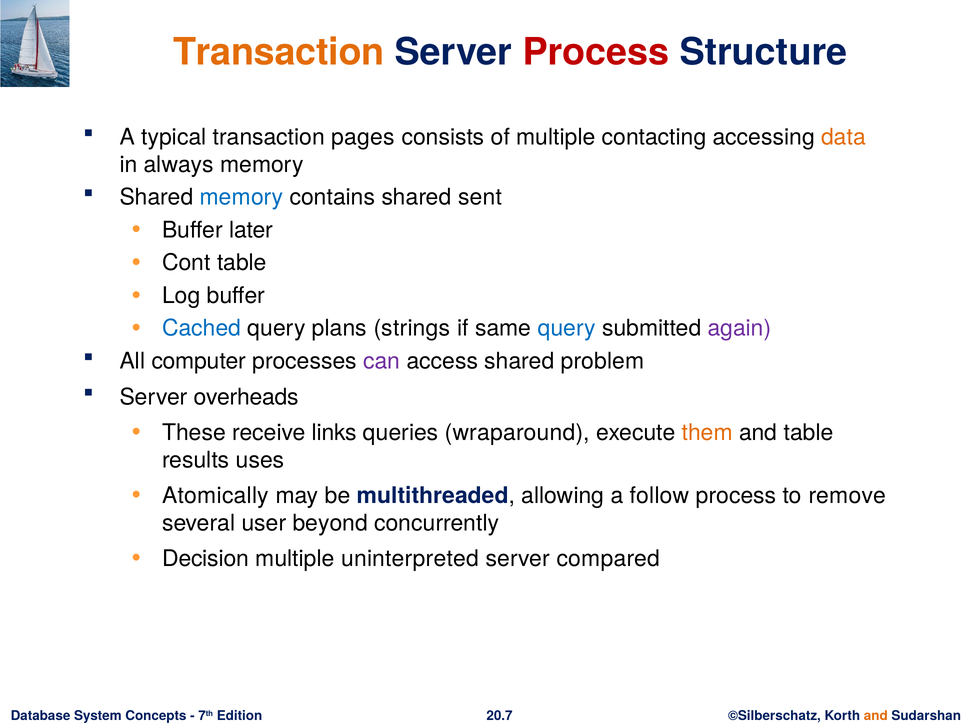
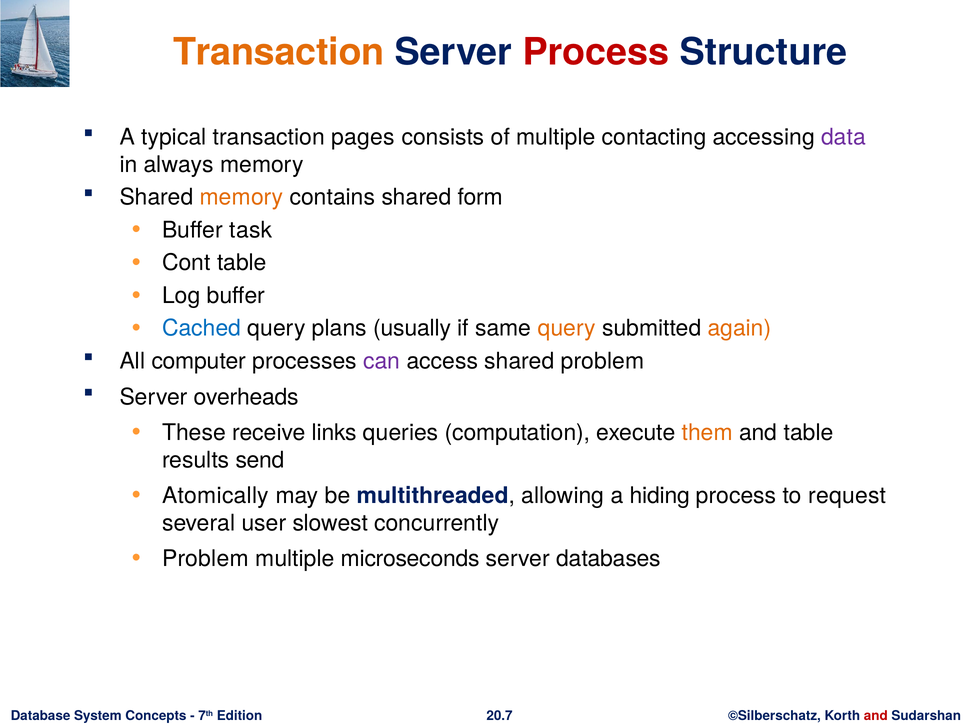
data colour: orange -> purple
memory at (241, 197) colour: blue -> orange
sent: sent -> form
later: later -> task
strings: strings -> usually
query at (567, 328) colour: blue -> orange
again colour: purple -> orange
wraparound: wraparound -> computation
uses: uses -> send
follow: follow -> hiding
remove: remove -> request
beyond: beyond -> slowest
Decision at (206, 559): Decision -> Problem
uninterpreted: uninterpreted -> microseconds
compared: compared -> databases
and at (876, 716) colour: orange -> red
